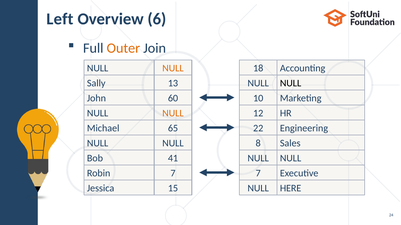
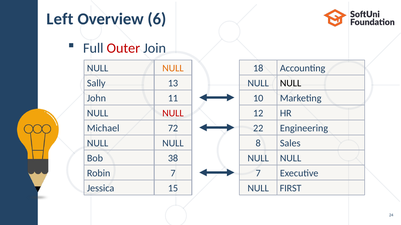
Outer colour: orange -> red
60: 60 -> 11
NULL at (173, 113) colour: orange -> red
65: 65 -> 72
41: 41 -> 38
HERE: HERE -> FIRST
